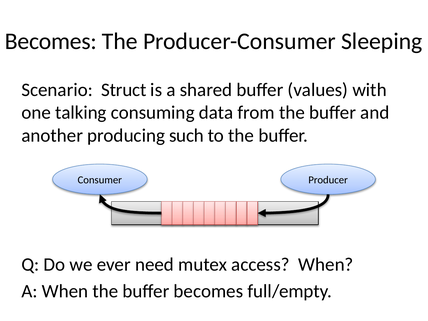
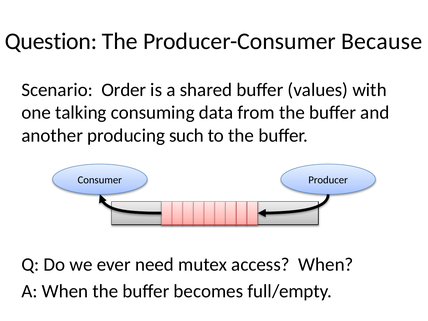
Becomes at (51, 41): Becomes -> Question
Sleeping: Sleeping -> Because
Struct: Struct -> Order
